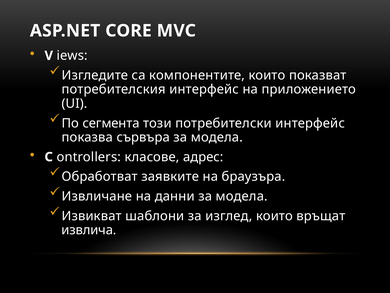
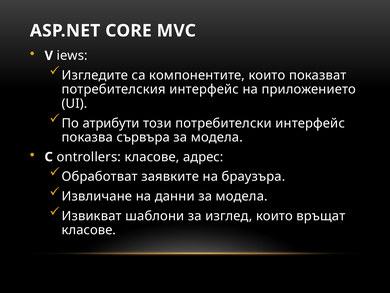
сегмента: сегмента -> атрибути
извлича at (89, 230): извлича -> класове
